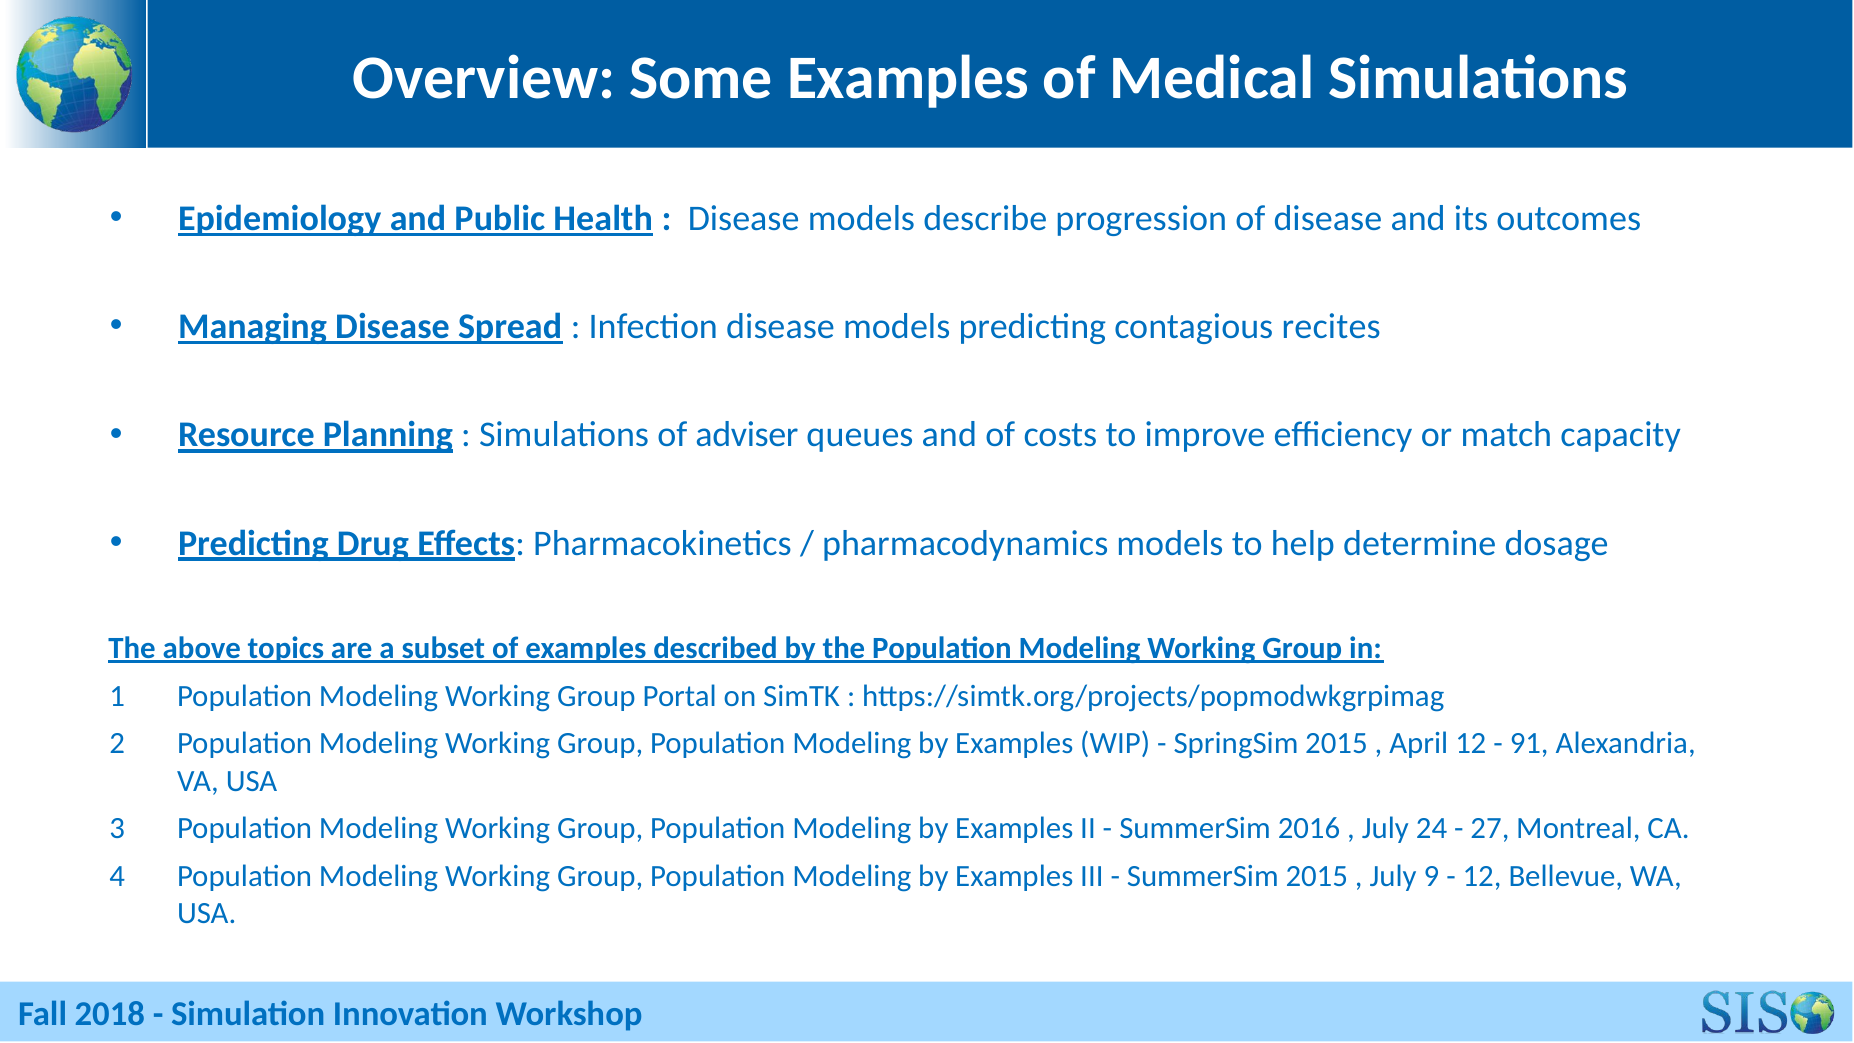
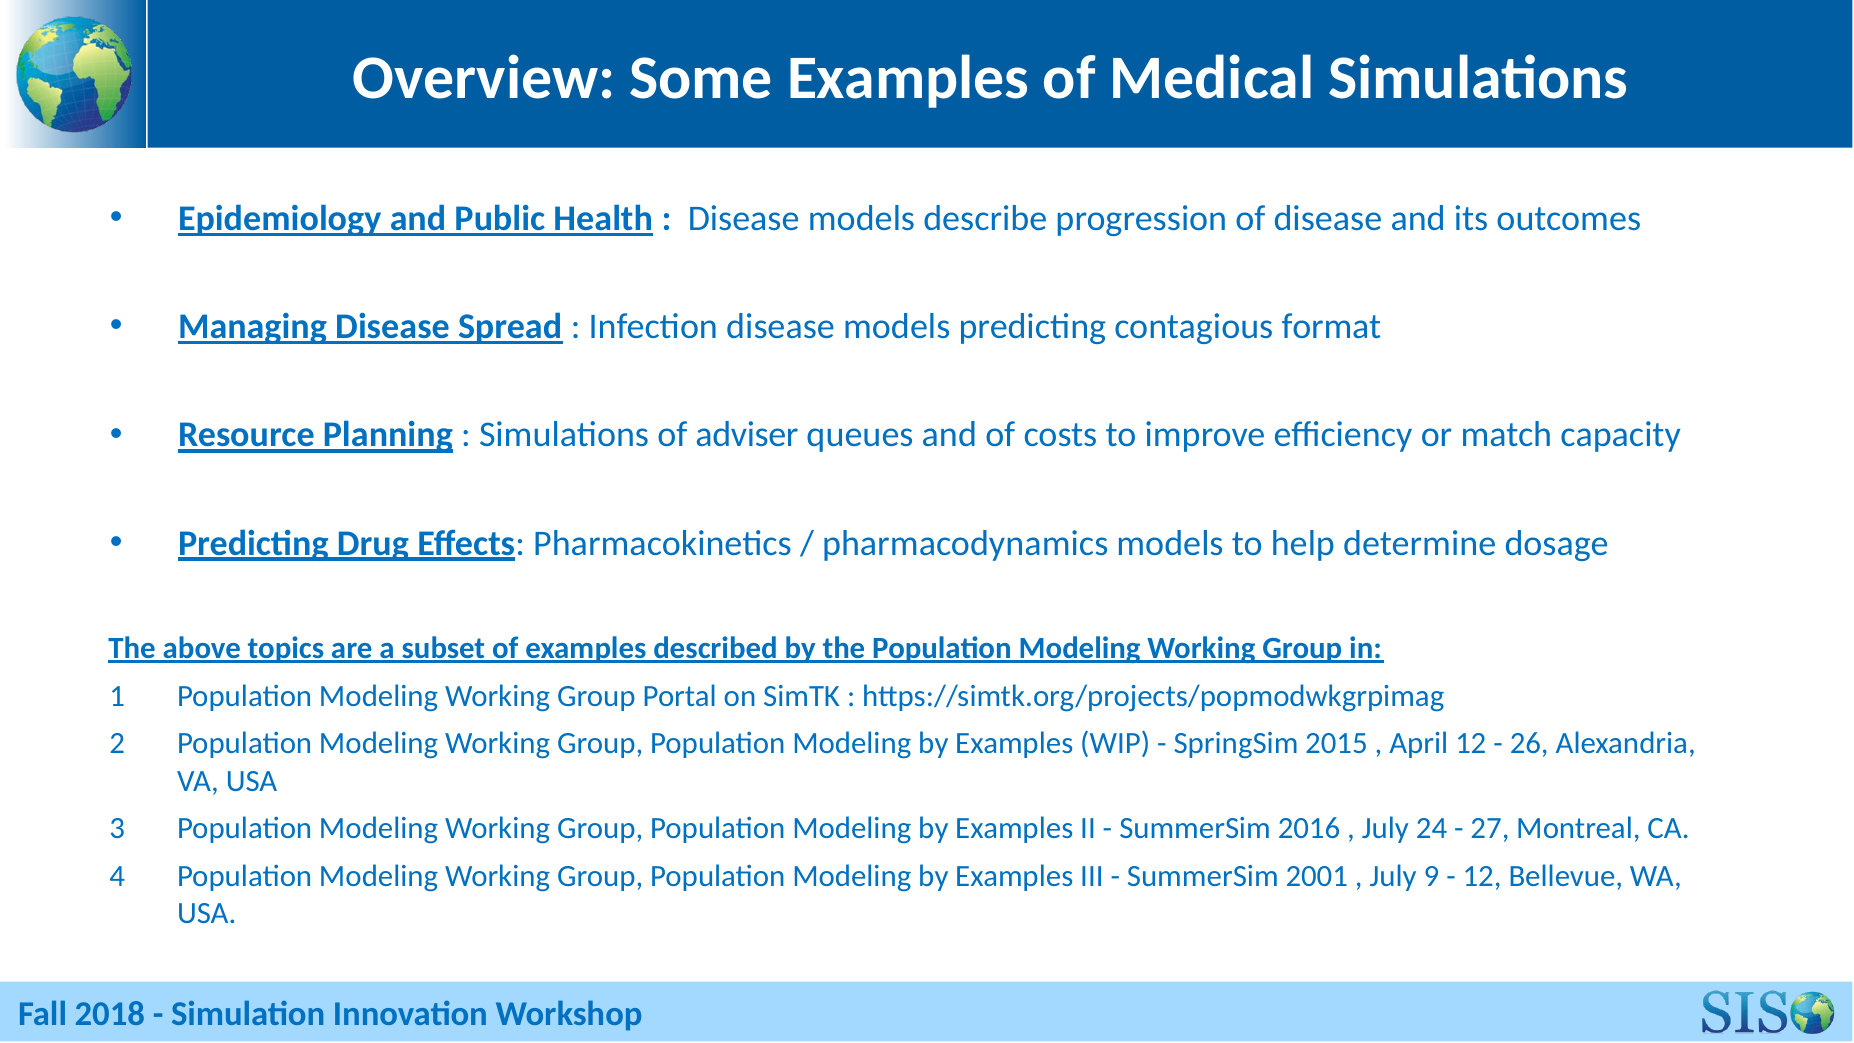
recites: recites -> format
91: 91 -> 26
SummerSim 2015: 2015 -> 2001
